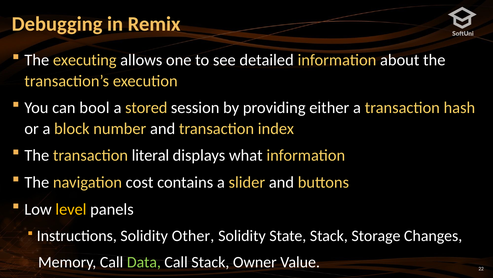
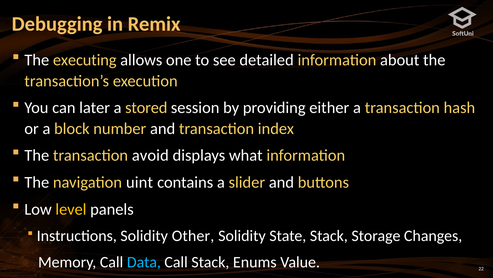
bool: bool -> later
literal: literal -> avoid
cost: cost -> uint
Data colour: light green -> light blue
Owner: Owner -> Enums
